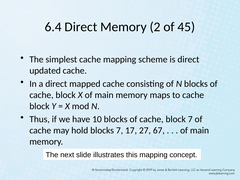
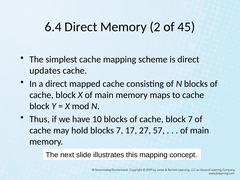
updated: updated -> updates
67: 67 -> 57
